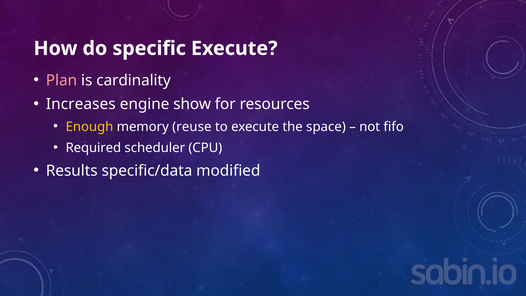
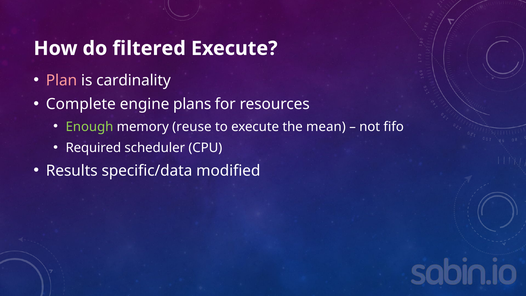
specific: specific -> filtered
Increases: Increases -> Complete
show: show -> plans
Enough colour: yellow -> light green
space: space -> mean
